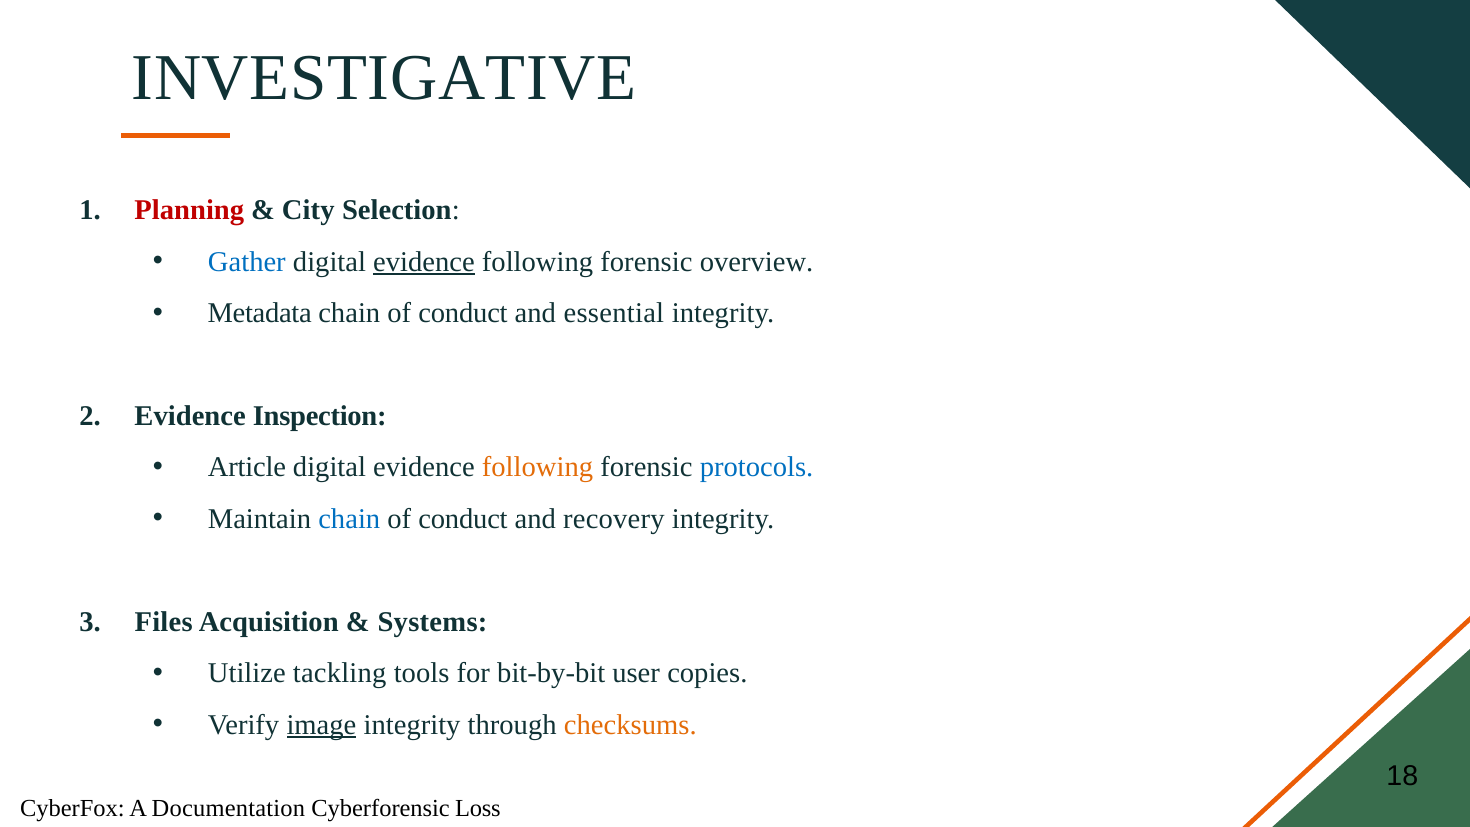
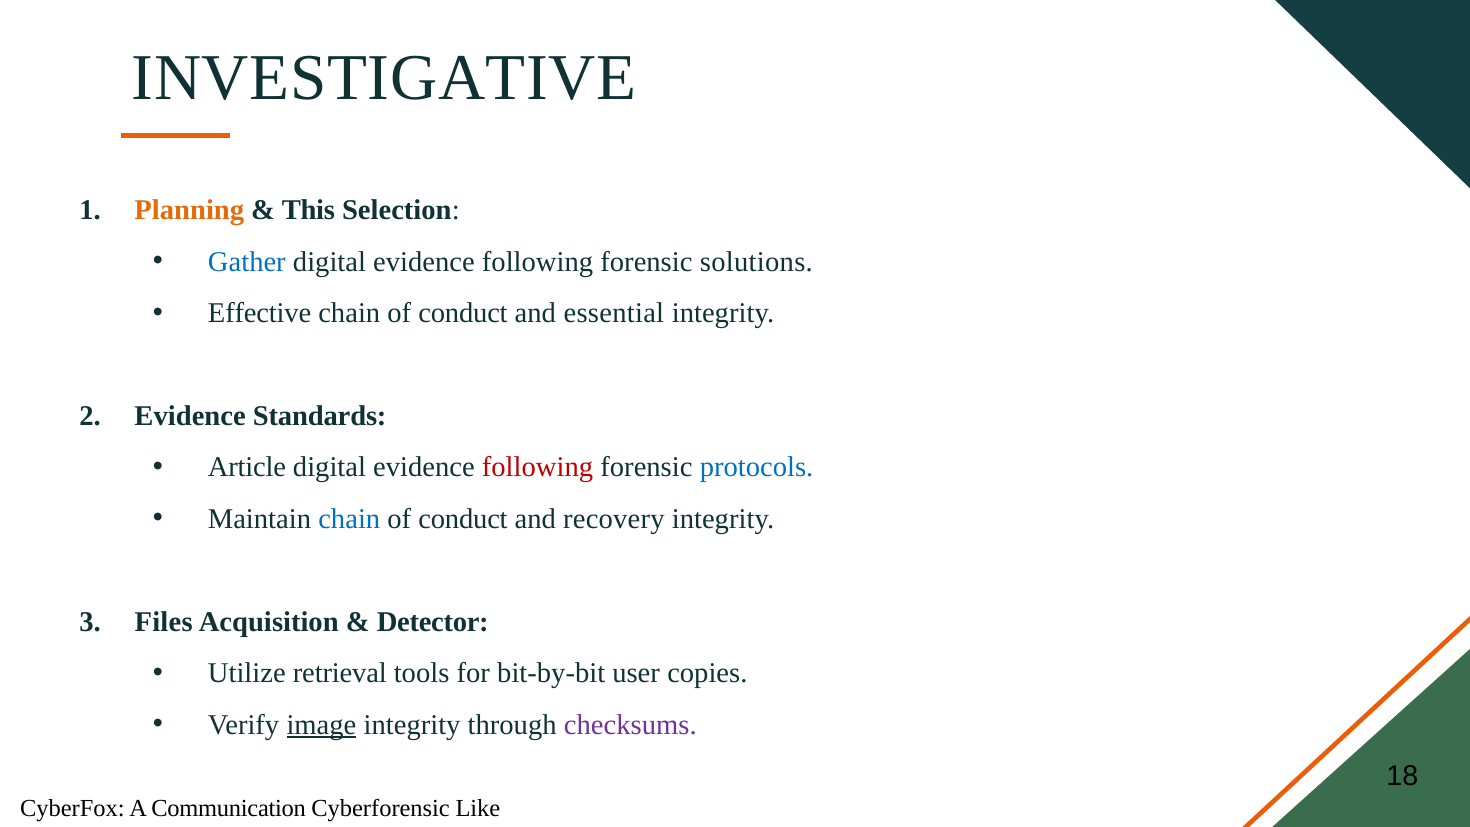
Planning colour: red -> orange
City: City -> This
evidence at (424, 262) underline: present -> none
overview: overview -> solutions
Metadata: Metadata -> Effective
Inspection: Inspection -> Standards
following at (538, 468) colour: orange -> red
Systems: Systems -> Detector
tackling: tackling -> retrieval
checksums colour: orange -> purple
Documentation: Documentation -> Communication
Loss: Loss -> Like
